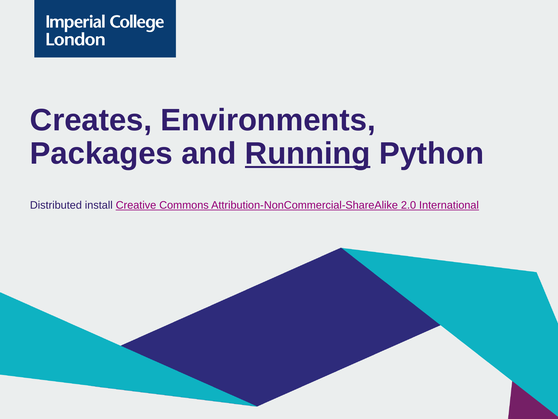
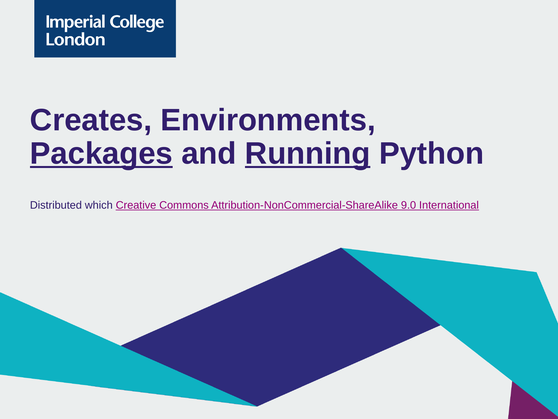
Packages underline: none -> present
install: install -> which
2.0: 2.0 -> 9.0
